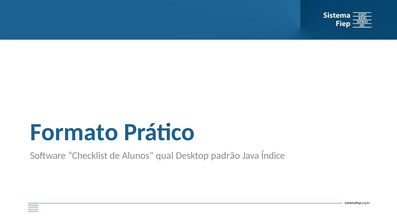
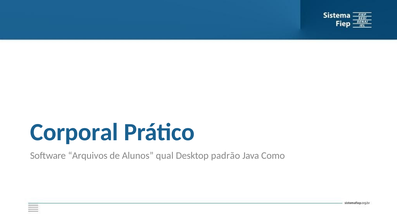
Formato: Formato -> Corporal
Checklist: Checklist -> Arquivos
Índice: Índice -> Como
